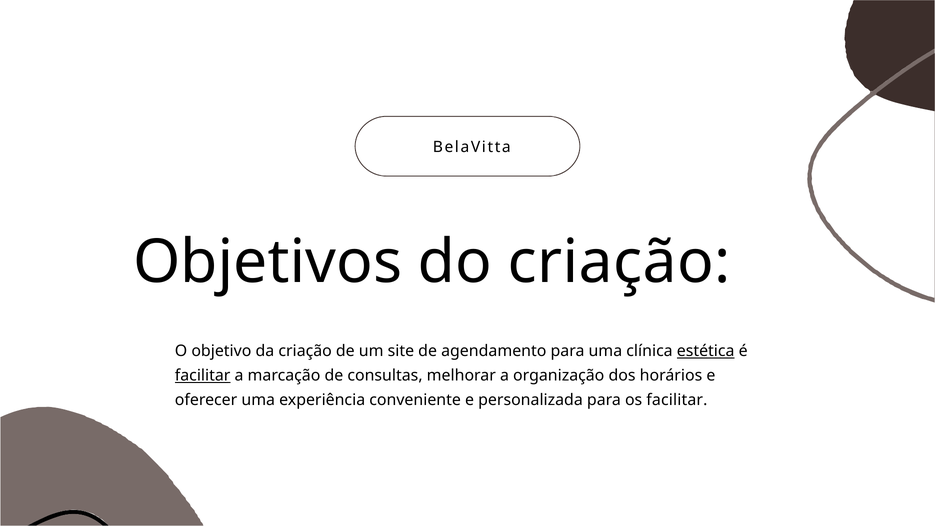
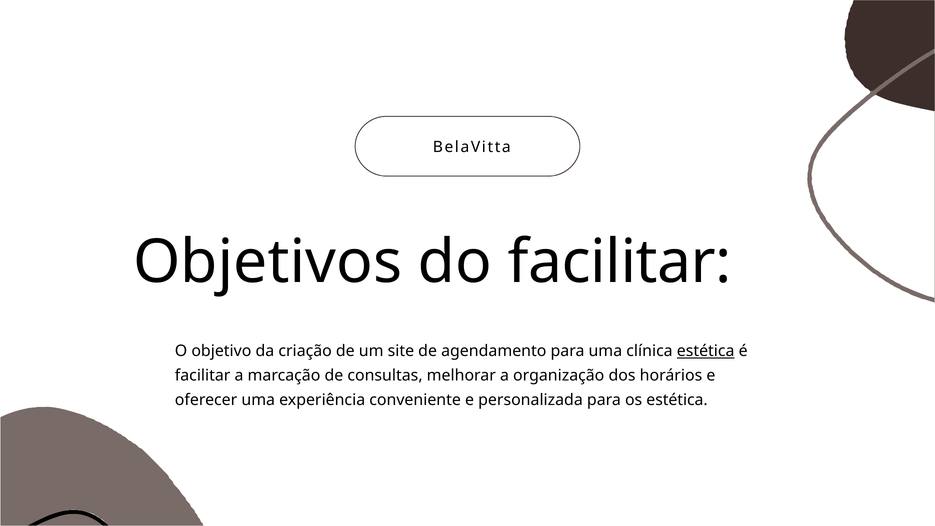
do criação: criação -> facilitar
facilitar at (203, 376) underline: present -> none
os facilitar: facilitar -> estética
